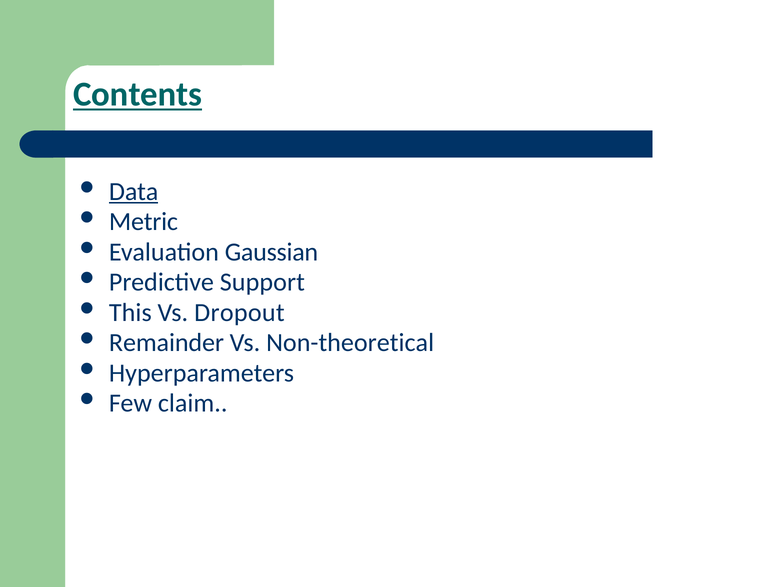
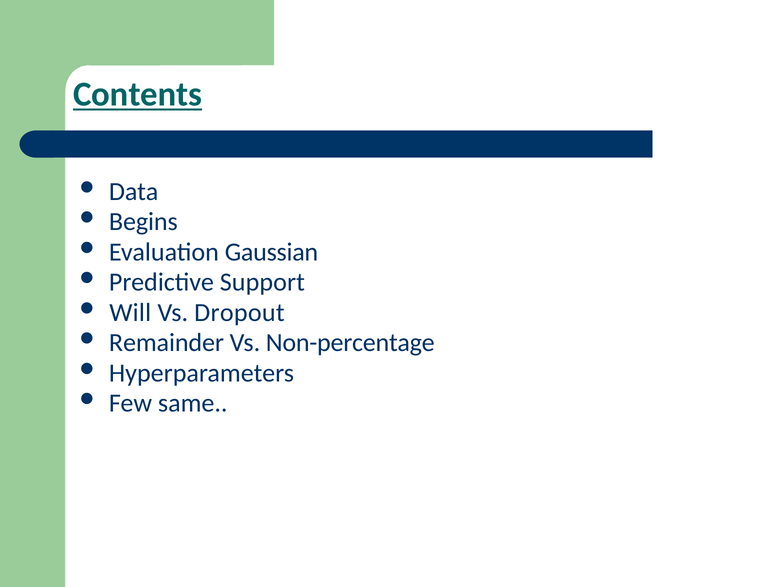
Data underline: present -> none
Metric: Metric -> Begins
This: This -> Will
Non-theoretical: Non-theoretical -> Non-percentage
claim: claim -> same
